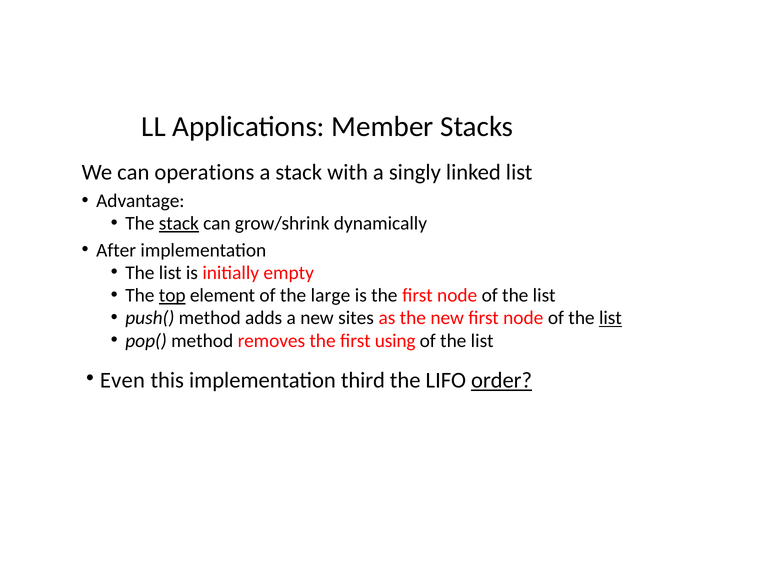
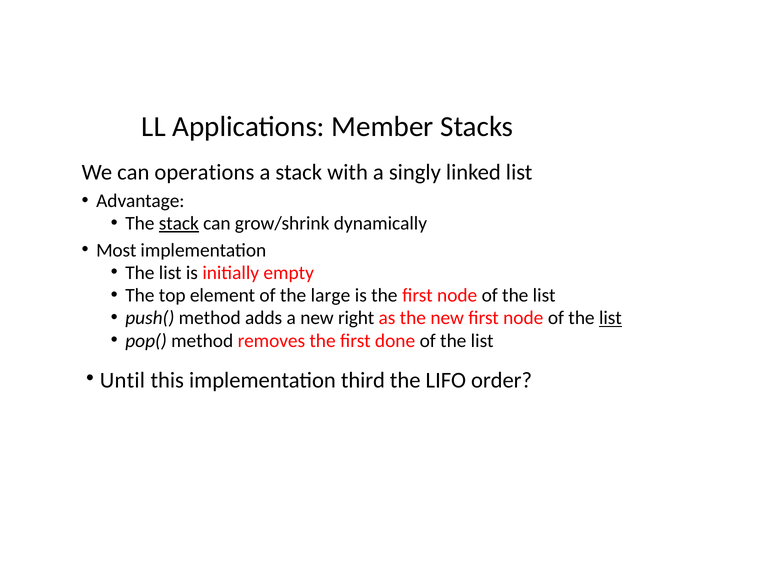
After: After -> Most
top underline: present -> none
sites: sites -> right
using: using -> done
Even: Even -> Until
order underline: present -> none
